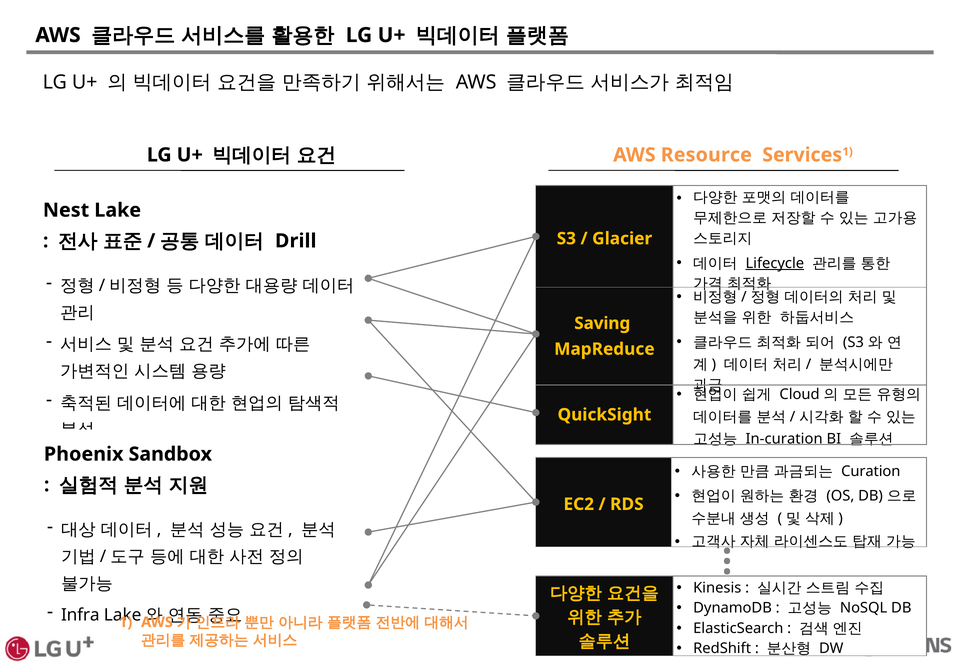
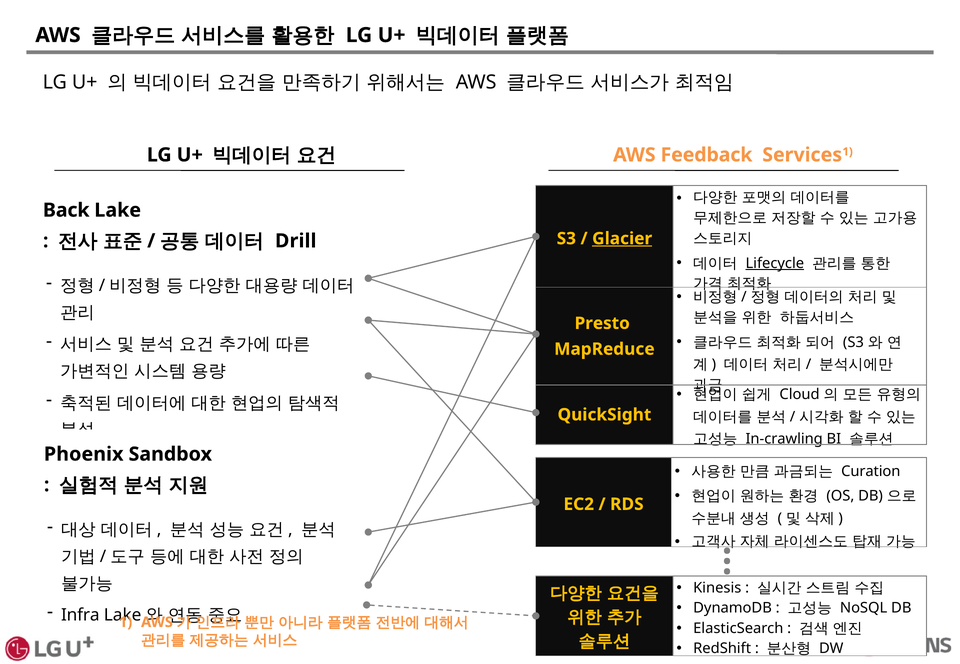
Resource: Resource -> Feedback
Nest: Nest -> Back
Glacier underline: none -> present
Saving: Saving -> Presto
In-curation: In-curation -> In-crawling
